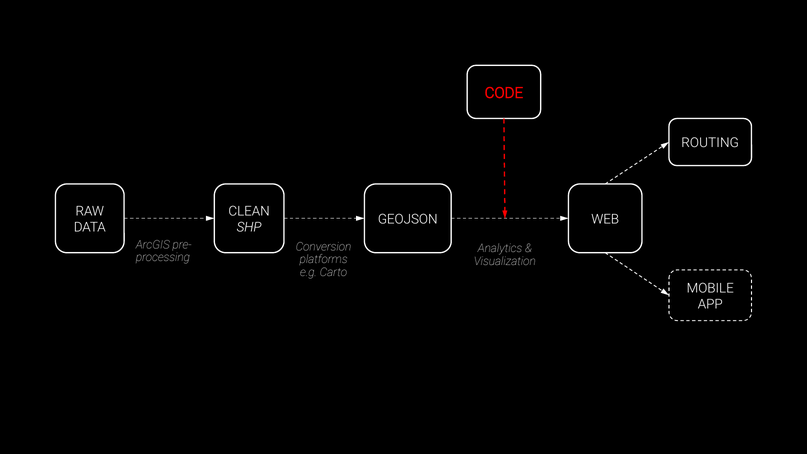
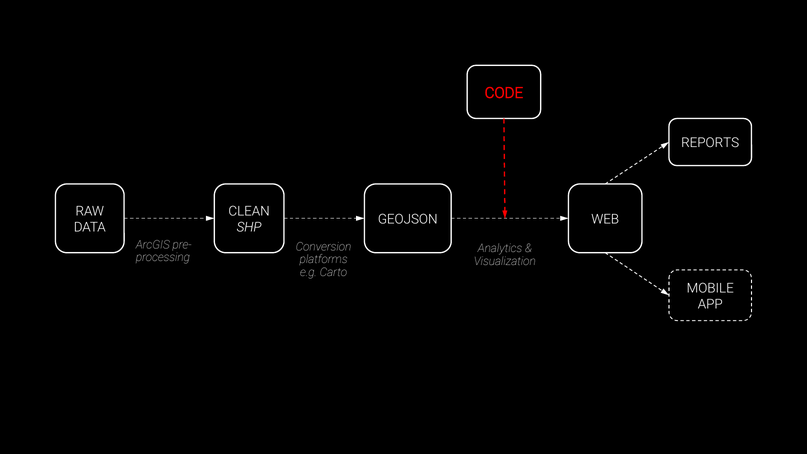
ROUTING: ROUTING -> REPORTS
